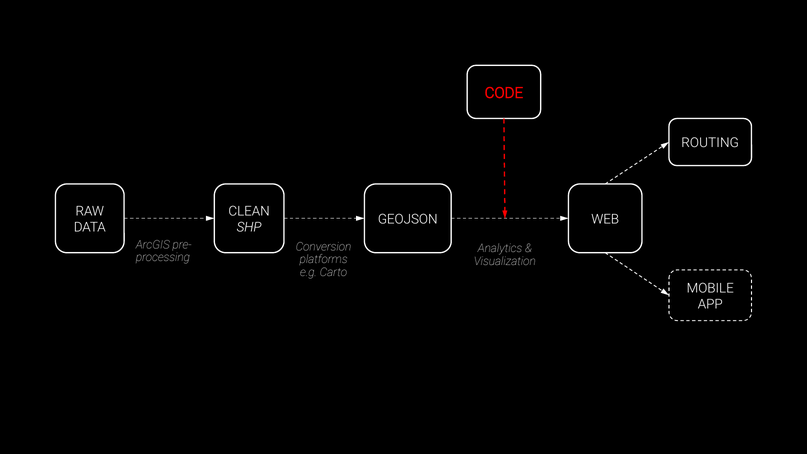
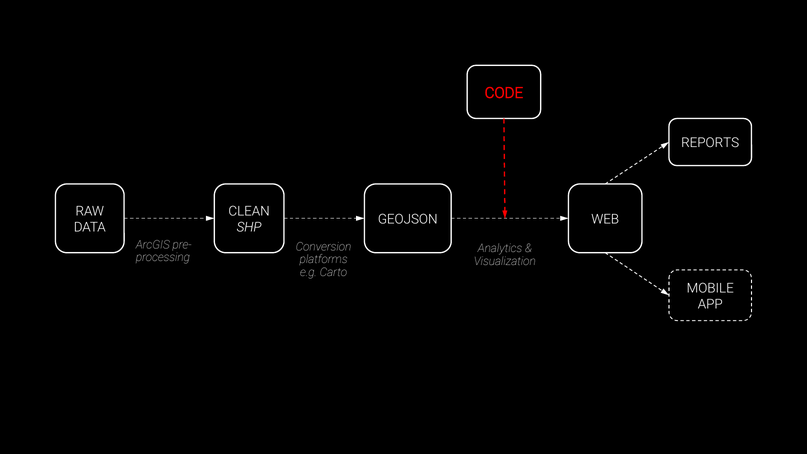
ROUTING: ROUTING -> REPORTS
